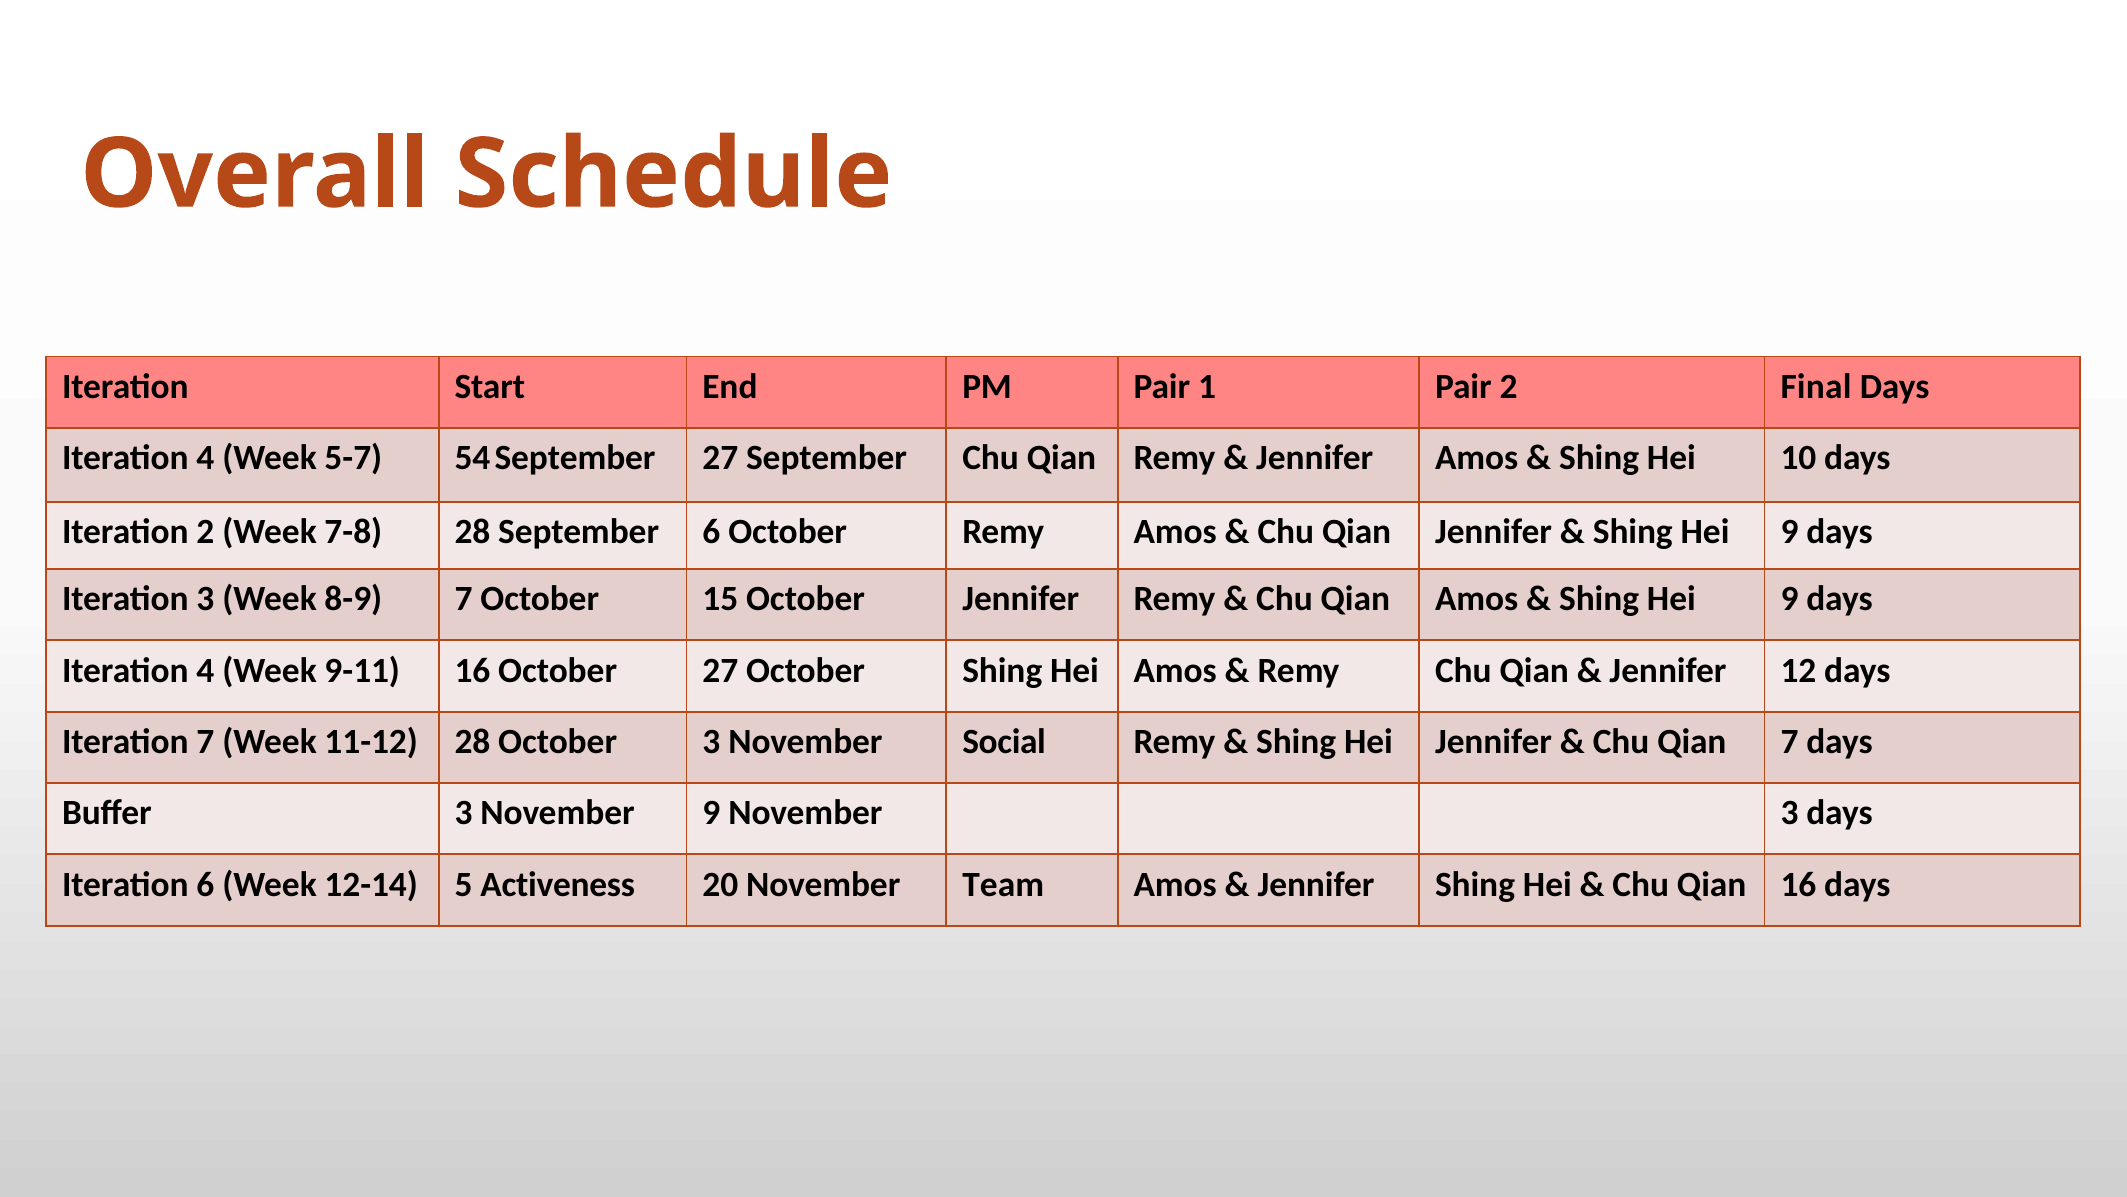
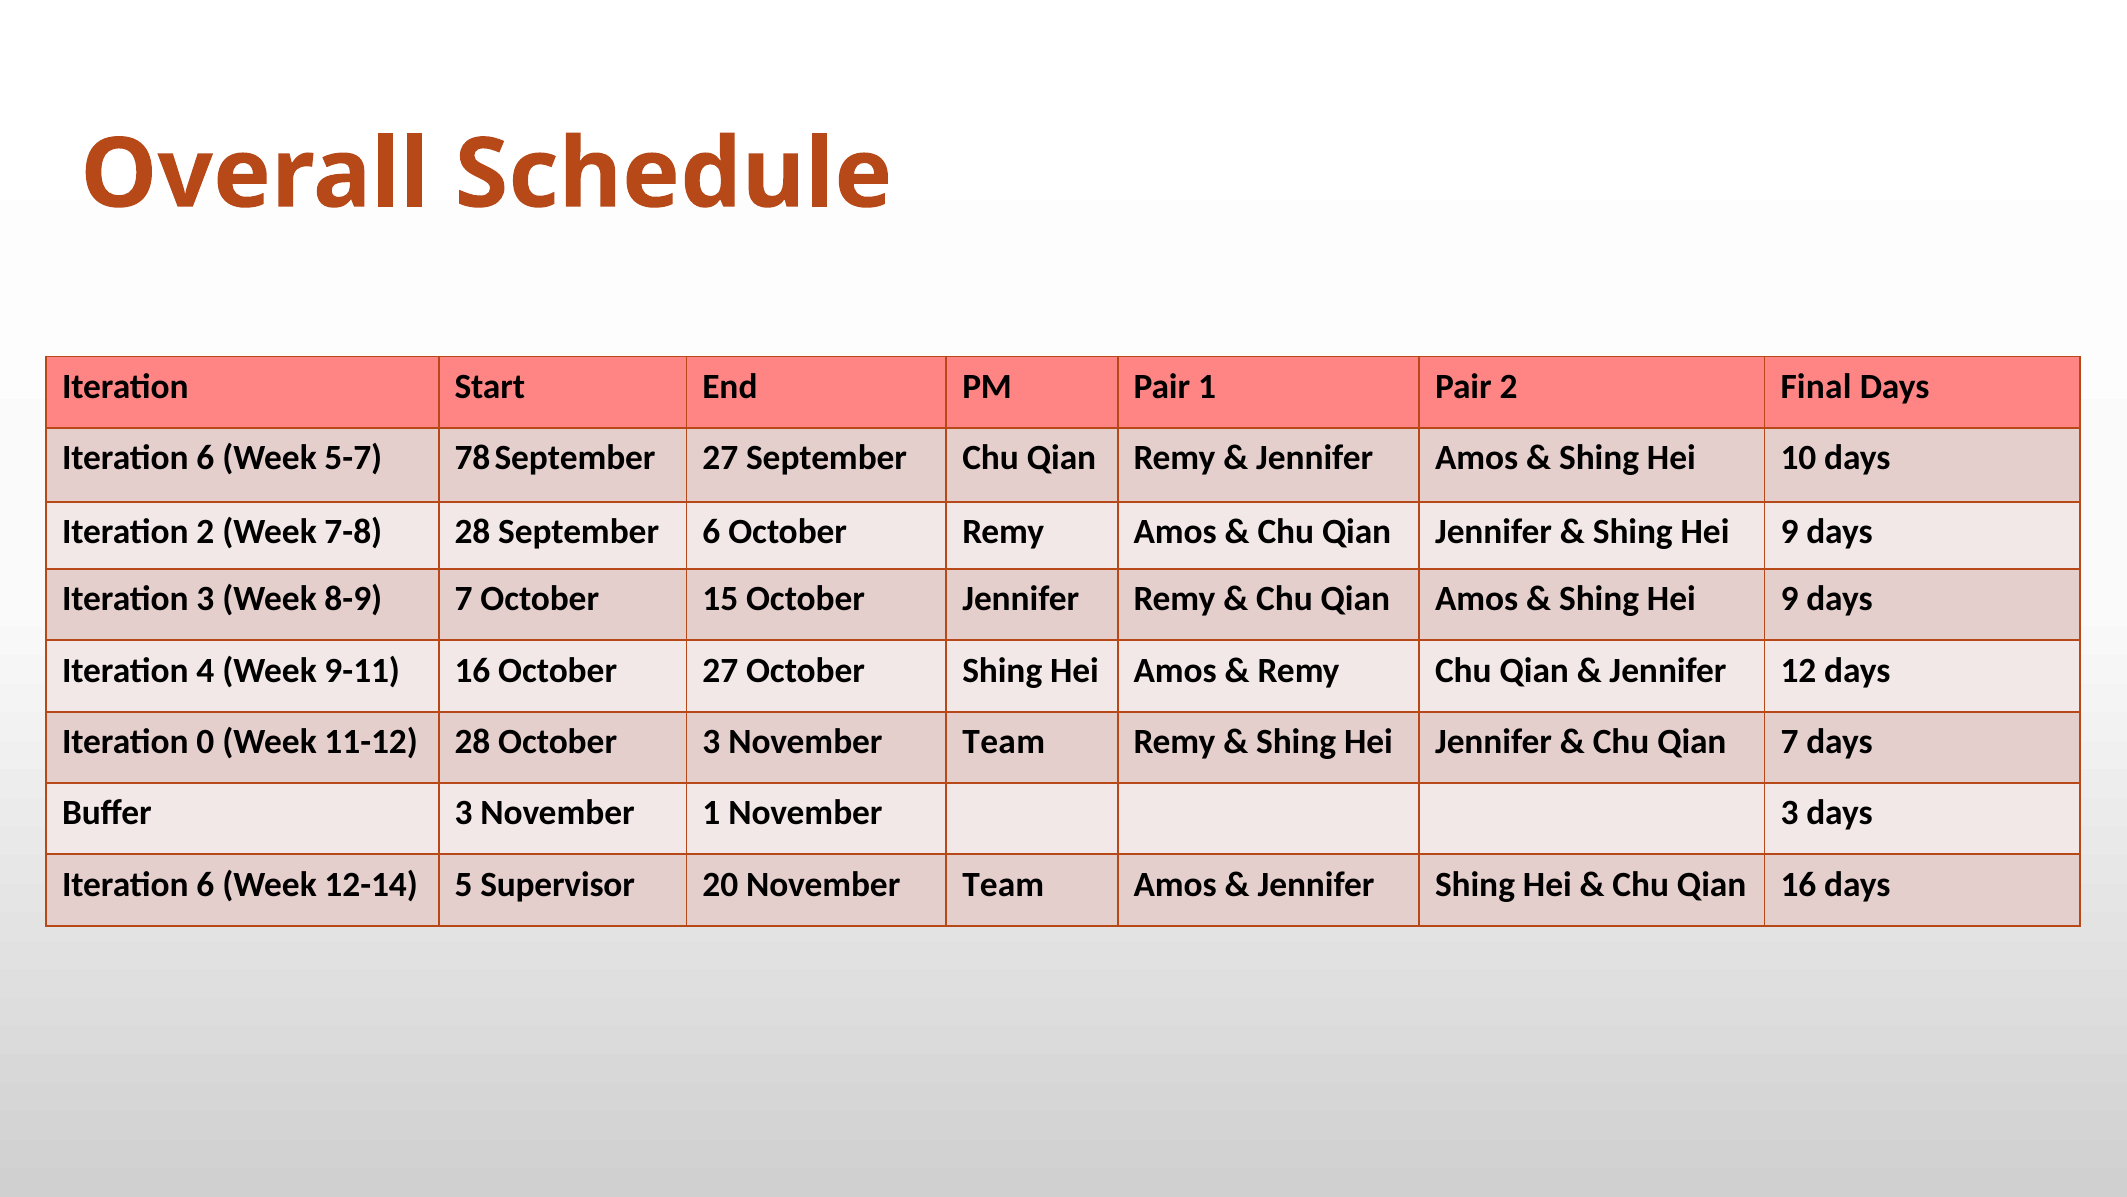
4 at (205, 458): 4 -> 6
54: 54 -> 78
Iteration 7: 7 -> 0
3 November Social: Social -> Team
November 9: 9 -> 1
Activeness: Activeness -> Supervisor
